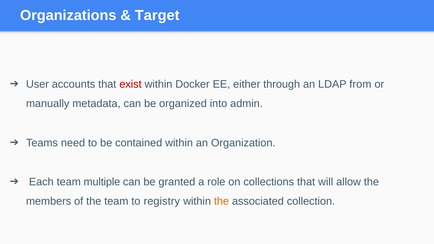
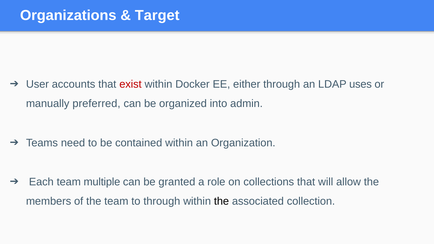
from: from -> uses
metadata: metadata -> preferred
to registry: registry -> through
the at (221, 201) colour: orange -> black
